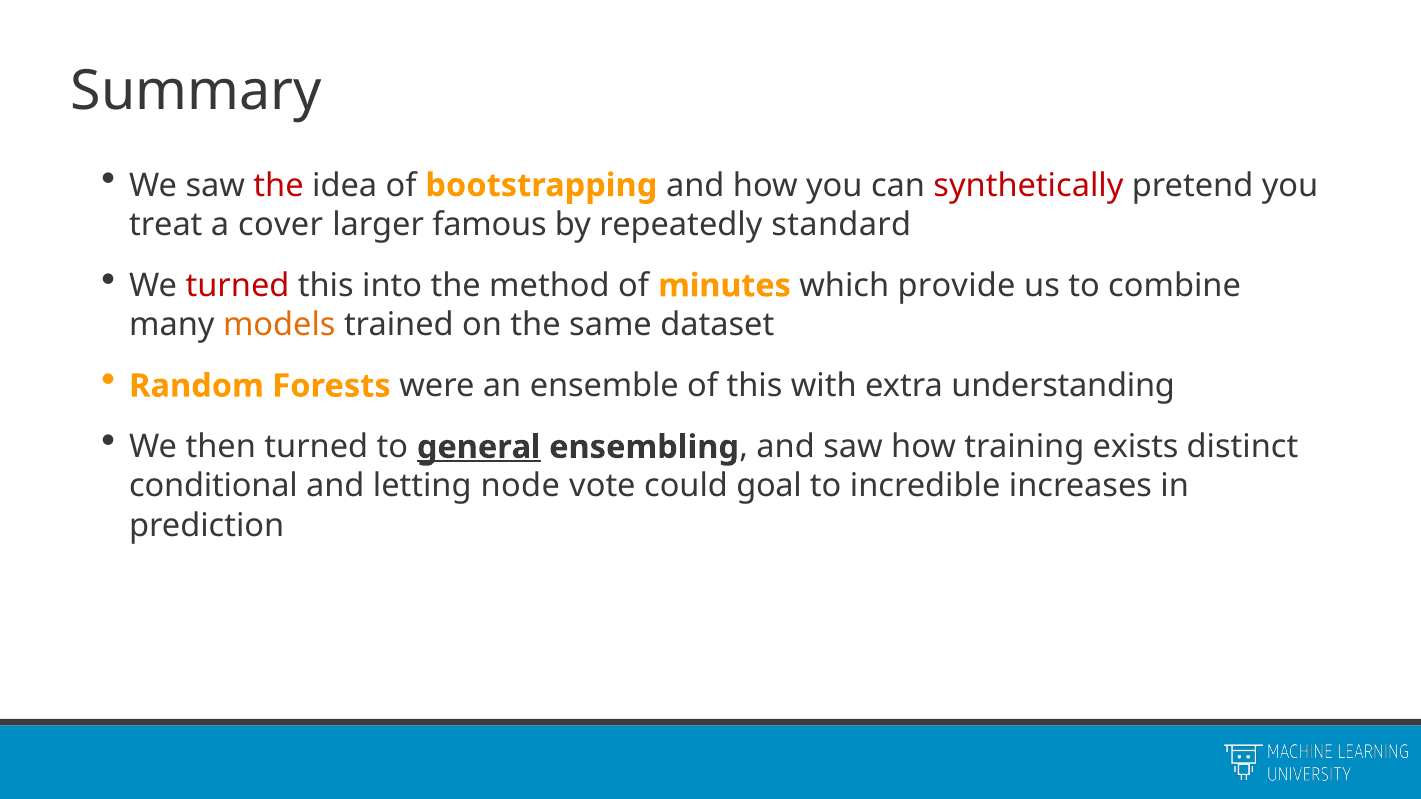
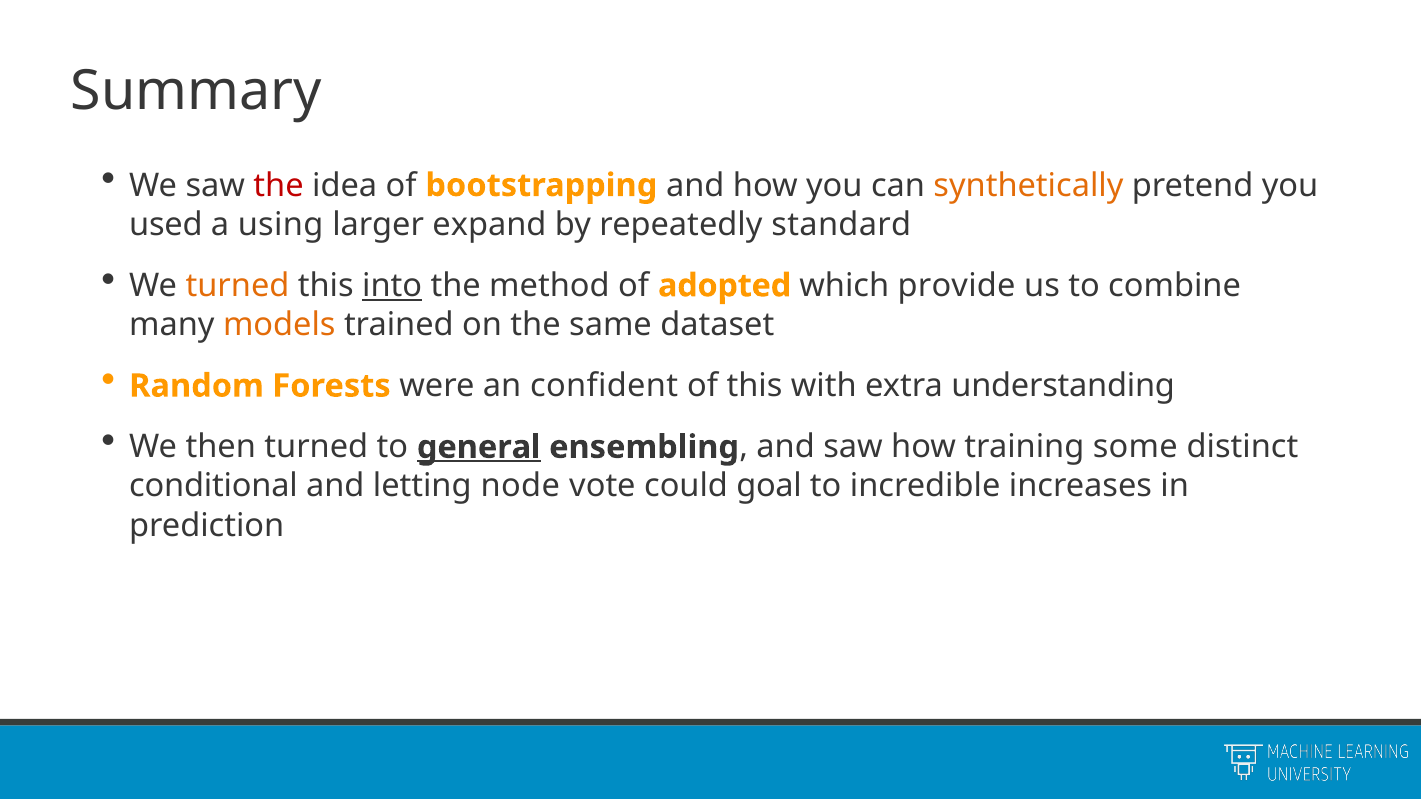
synthetically colour: red -> orange
treat: treat -> used
cover: cover -> using
famous: famous -> expand
turned at (237, 286) colour: red -> orange
into underline: none -> present
minutes: minutes -> adopted
ensemble: ensemble -> confident
exists: exists -> some
